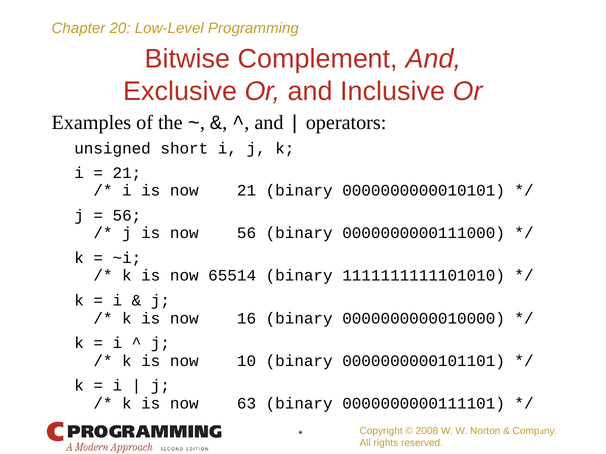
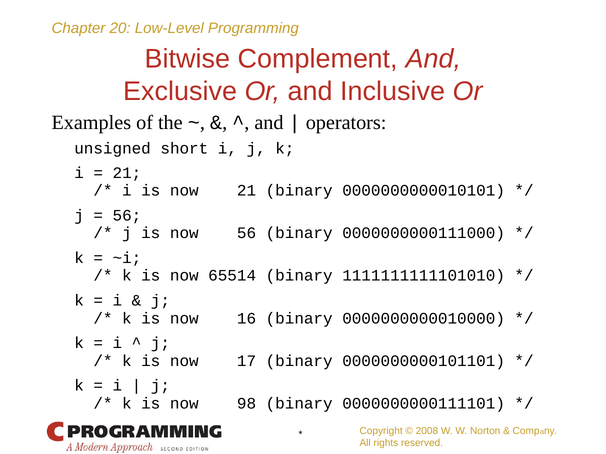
10: 10 -> 17
63: 63 -> 98
